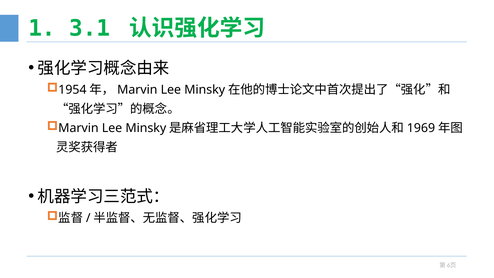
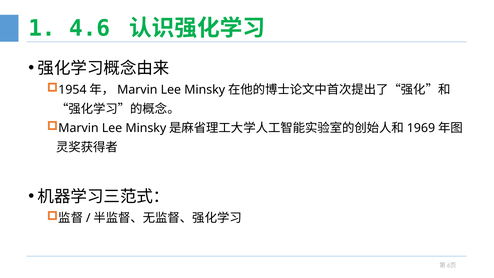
3.1: 3.1 -> 4.6
